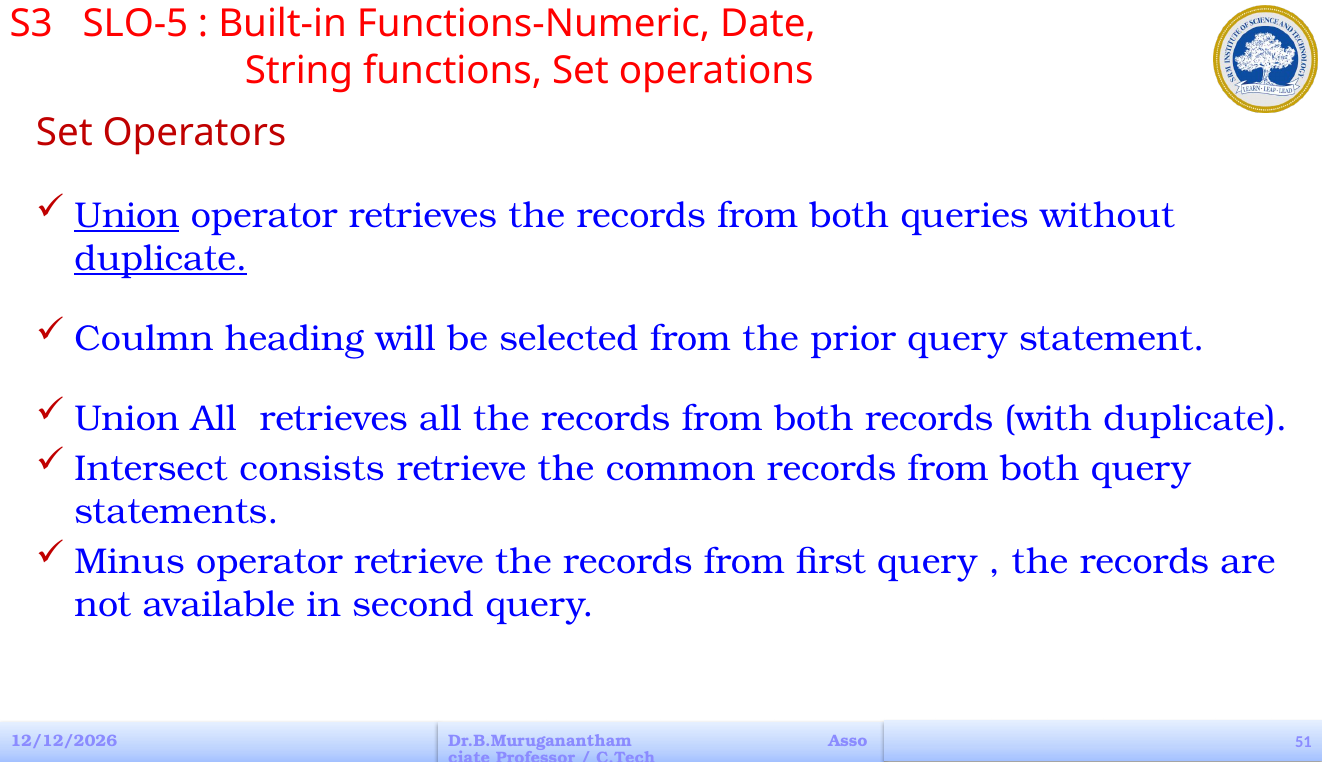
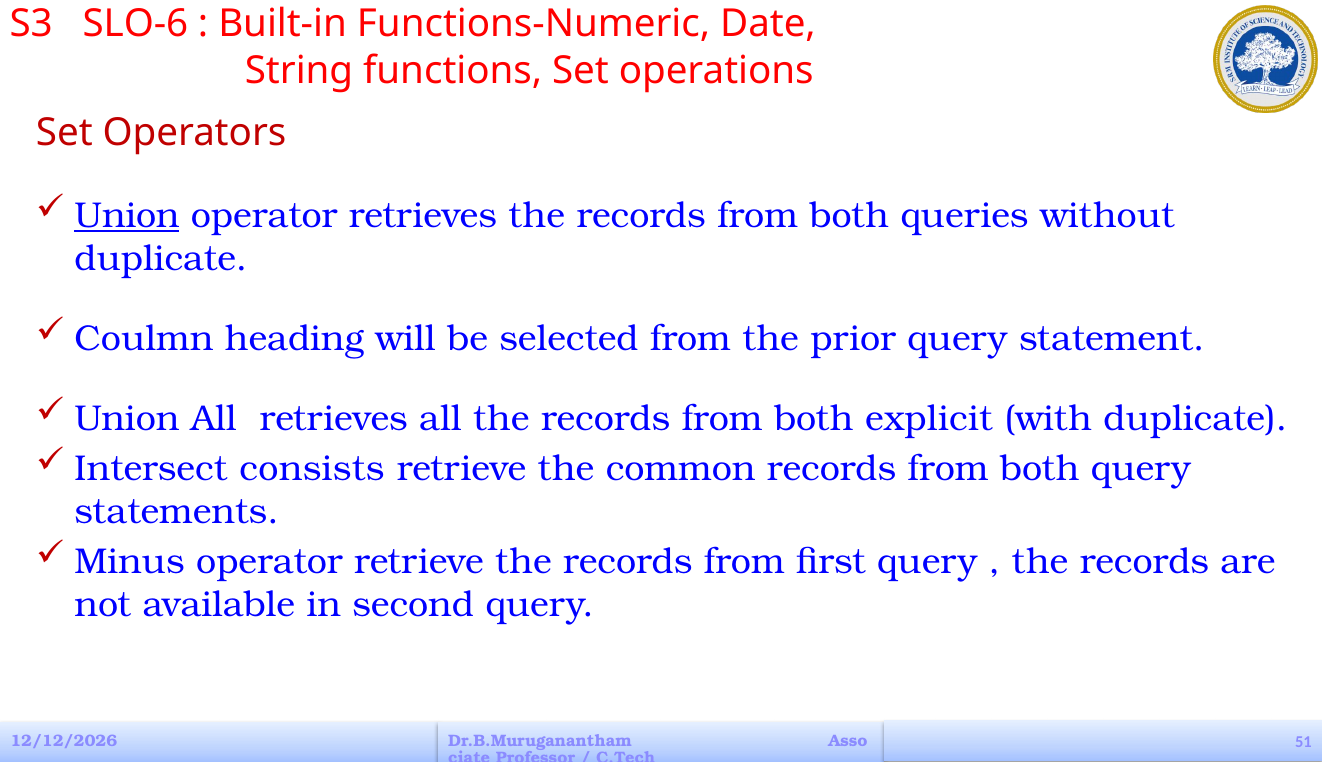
SLO-5: SLO-5 -> SLO-6
duplicate at (161, 258) underline: present -> none
both records: records -> explicit
